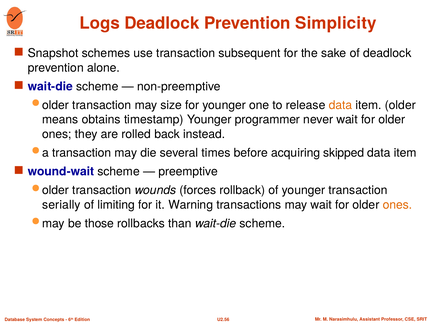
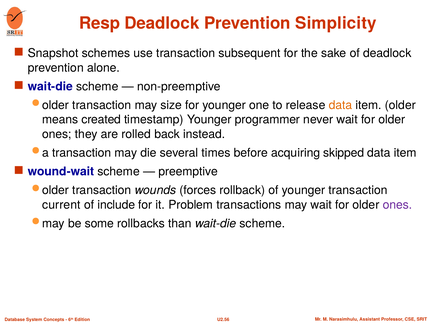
Logs: Logs -> Resp
obtains: obtains -> created
serially: serially -> current
limiting: limiting -> include
Warning: Warning -> Problem
ones at (397, 204) colour: orange -> purple
those: those -> some
